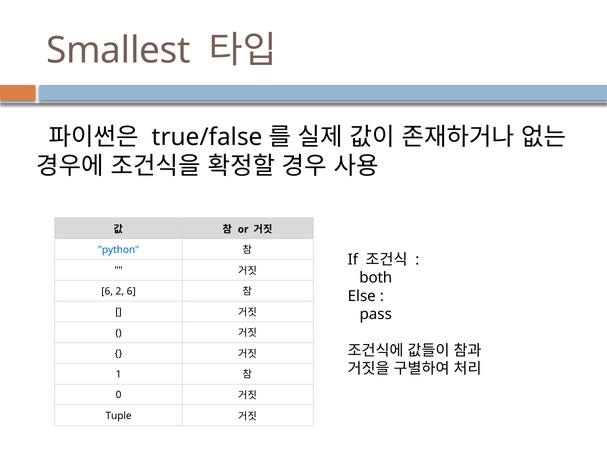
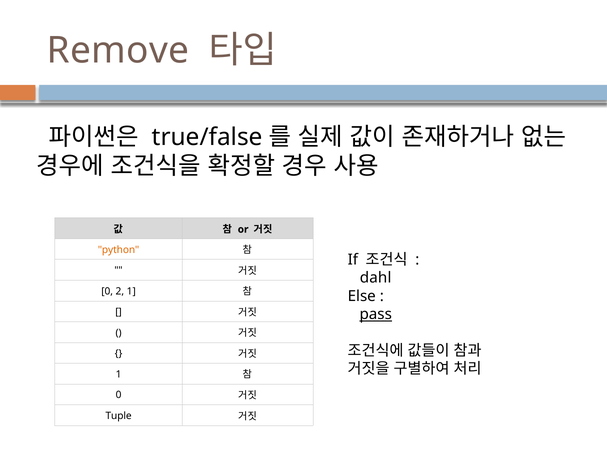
Smallest: Smallest -> Remove
python colour: blue -> orange
both: both -> dahl
6 at (107, 291): 6 -> 0
2 6: 6 -> 1
pass underline: none -> present
